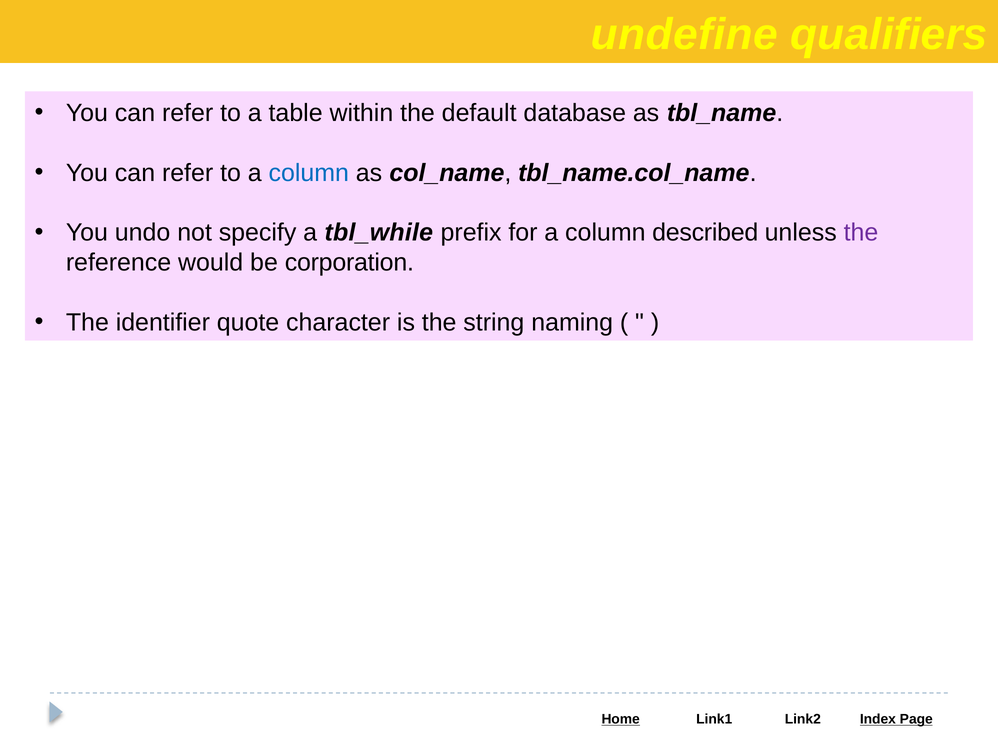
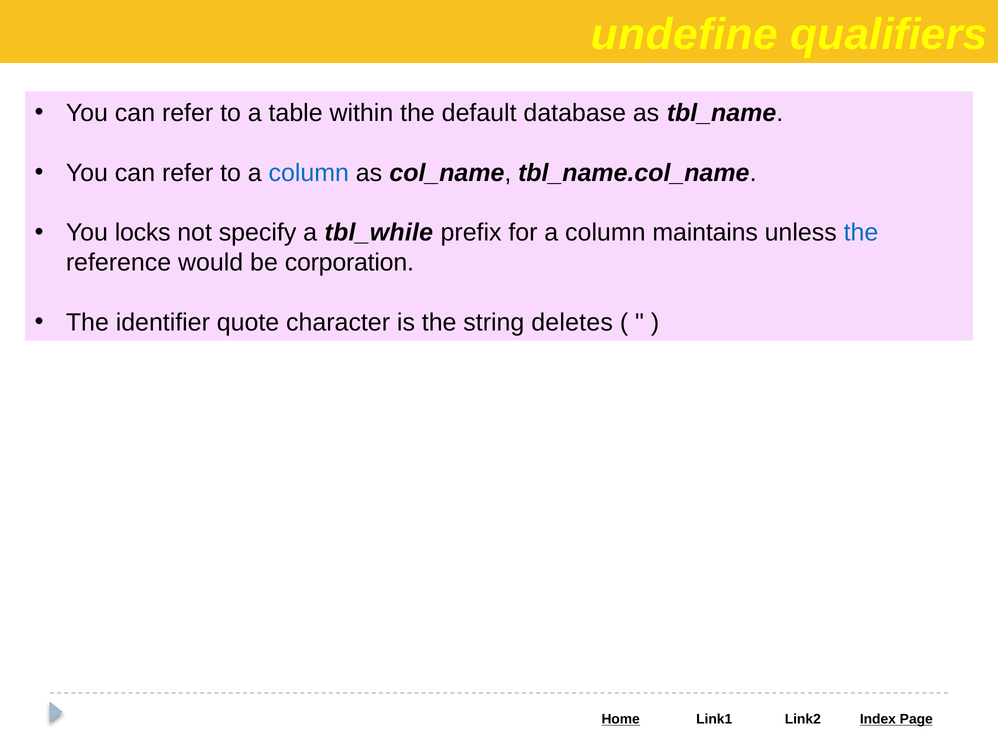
undo: undo -> locks
described: described -> maintains
the at (861, 233) colour: purple -> blue
naming: naming -> deletes
